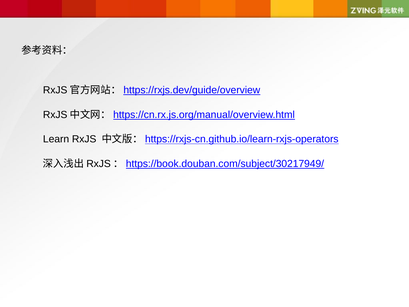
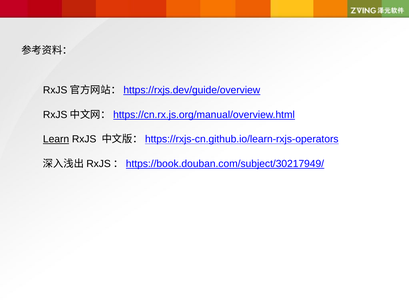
Learn underline: none -> present
